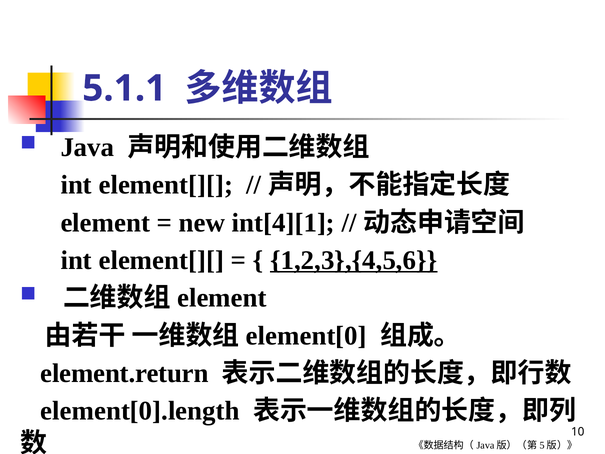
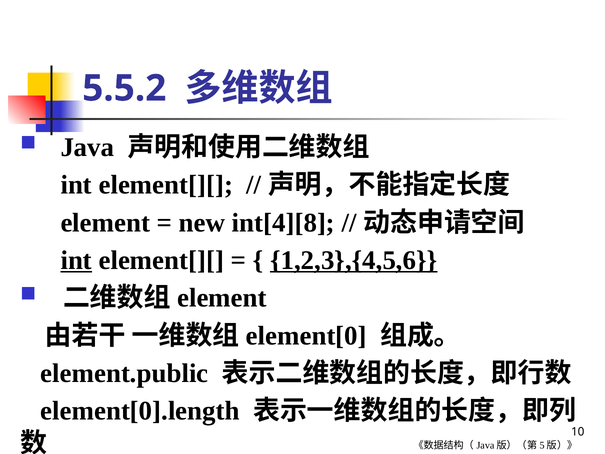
5.1.1: 5.1.1 -> 5.5.2
int[4][1: int[4][1 -> int[4][8
int at (76, 260) underline: none -> present
element.return: element.return -> element.public
